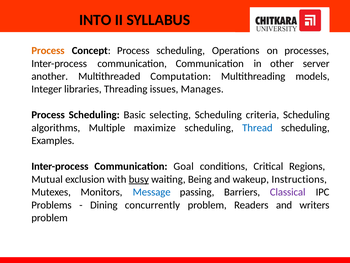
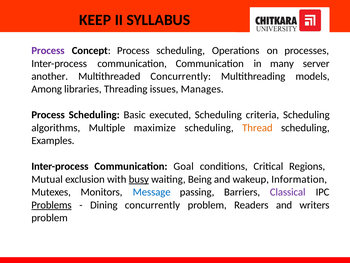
INTO: INTO -> KEEP
Process at (48, 51) colour: orange -> purple
other: other -> many
Multithreaded Computation: Computation -> Concurrently
Integer: Integer -> Among
selecting: selecting -> executed
Thread colour: blue -> orange
Instructions: Instructions -> Information
Problems underline: none -> present
